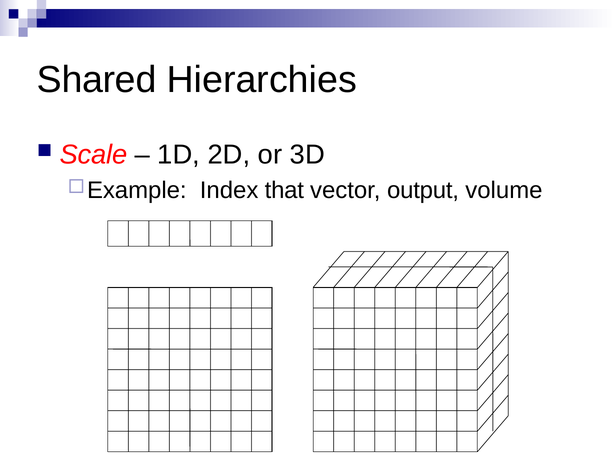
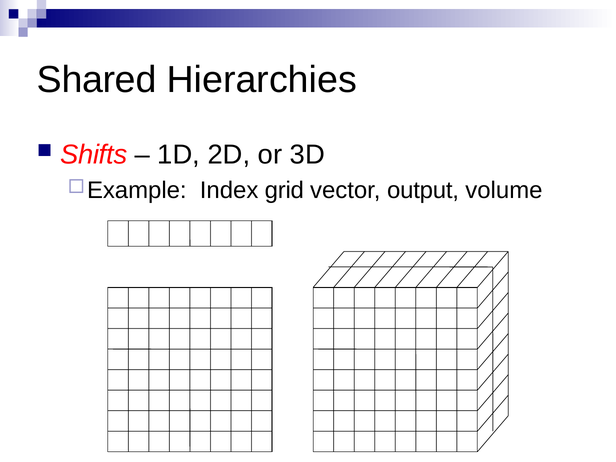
Scale: Scale -> Shifts
that: that -> grid
